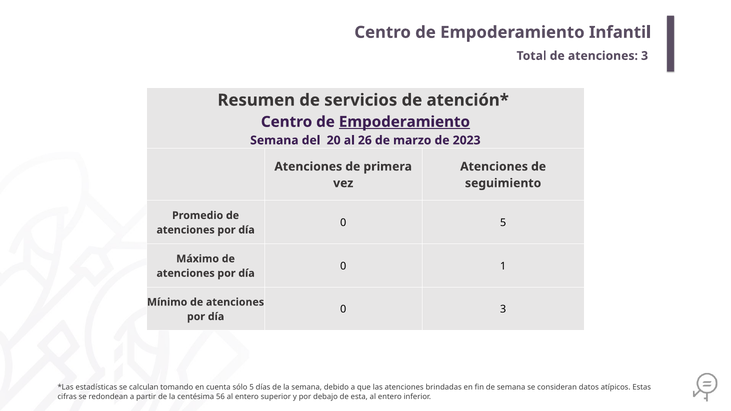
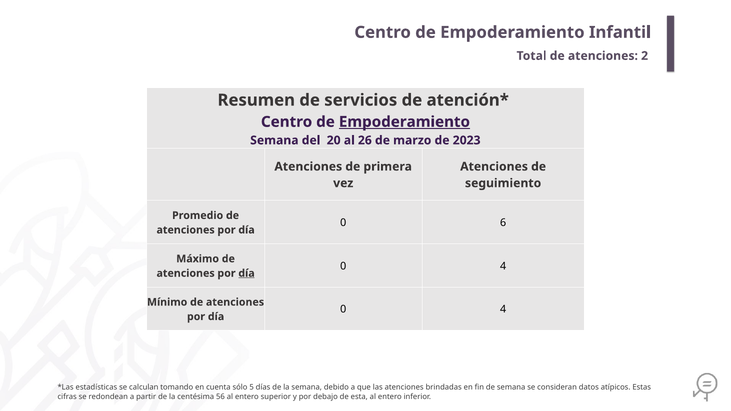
atenciones 3: 3 -> 2
0 5: 5 -> 6
1 at (503, 266): 1 -> 4
día at (246, 273) underline: none -> present
3 at (503, 309): 3 -> 4
